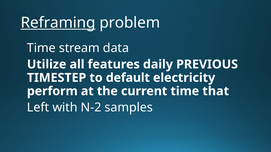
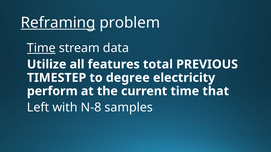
Time at (41, 48) underline: none -> present
daily: daily -> total
default: default -> degree
N-2: N-2 -> N-8
